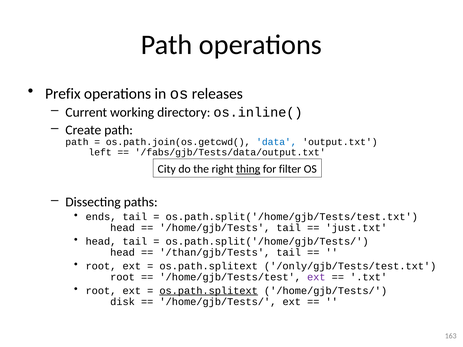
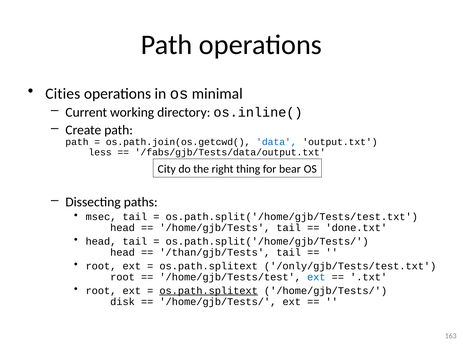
Prefix: Prefix -> Cities
releases: releases -> minimal
left: left -> less
thing underline: present -> none
filter: filter -> bear
ends: ends -> msec
just.txt: just.txt -> done.txt
ext at (316, 277) colour: purple -> blue
